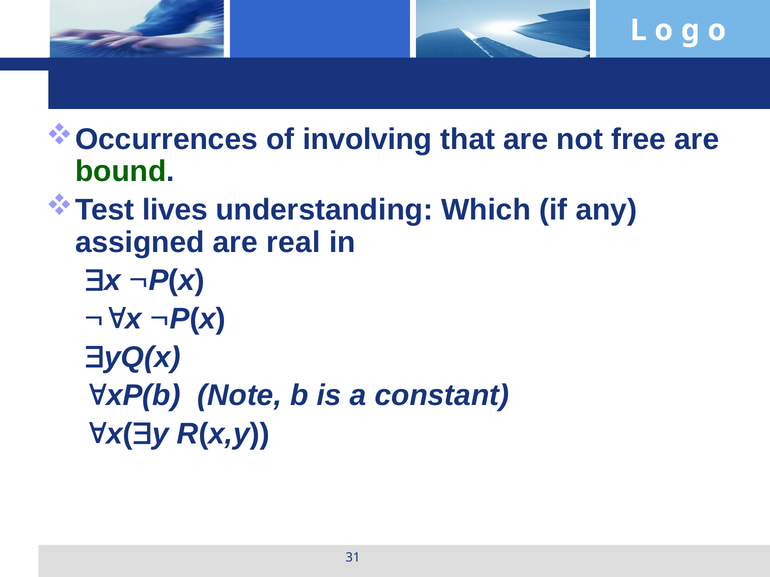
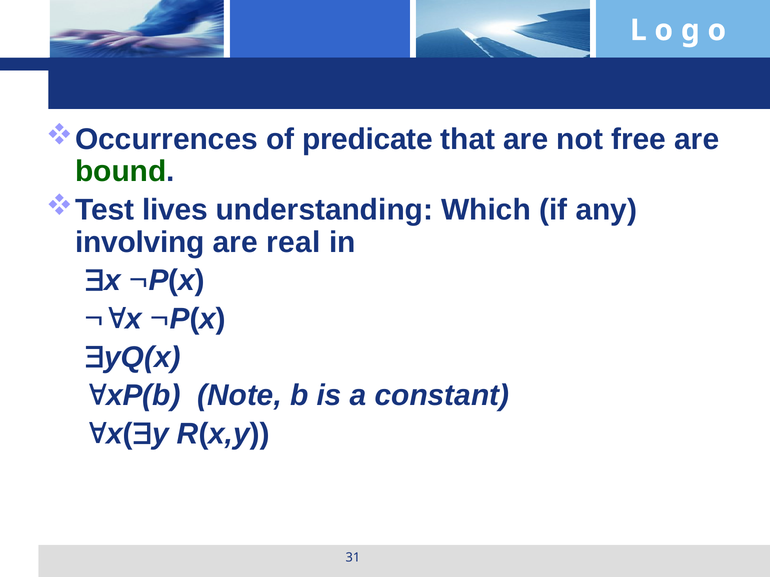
involving: involving -> predicate
assigned: assigned -> involving
